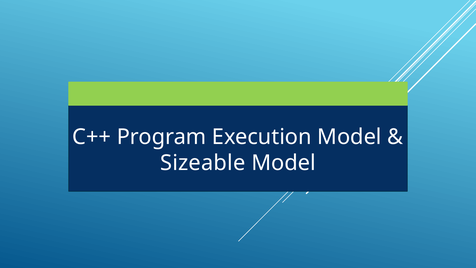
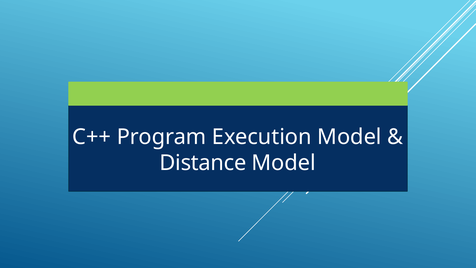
Sizeable: Sizeable -> Distance
